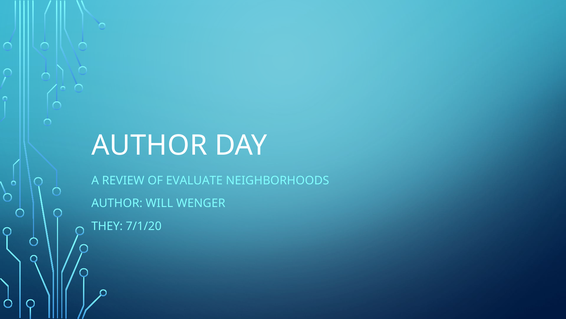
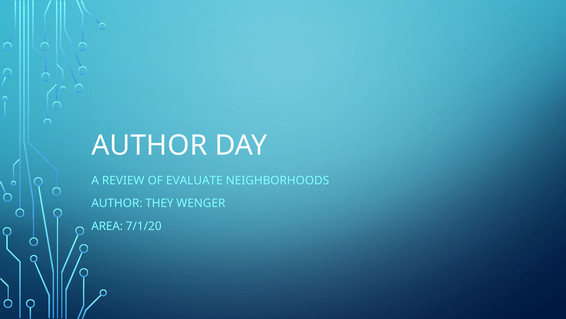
WILL: WILL -> THEY
THEY: THEY -> AREA
